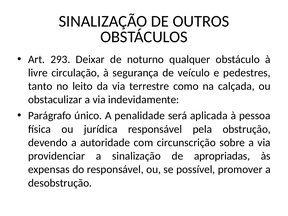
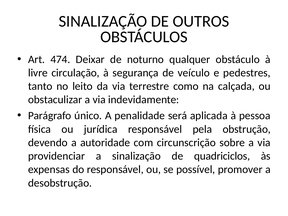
293: 293 -> 474
apropriadas: apropriadas -> quadriciclos
